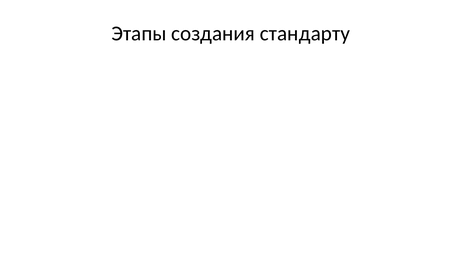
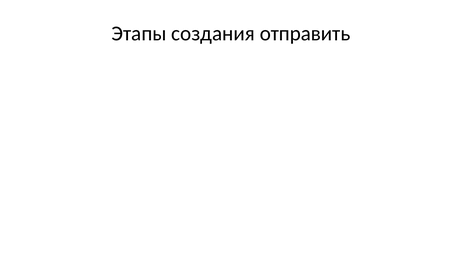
стандарту: стандарту -> отправить
